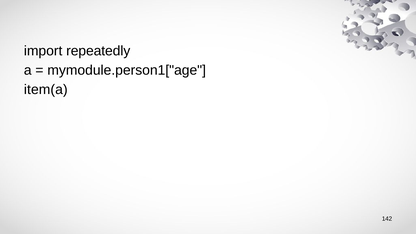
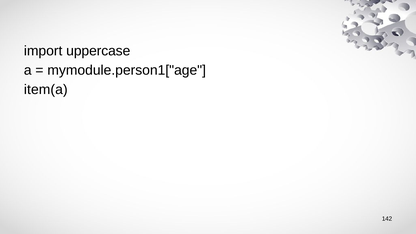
repeatedly: repeatedly -> uppercase
